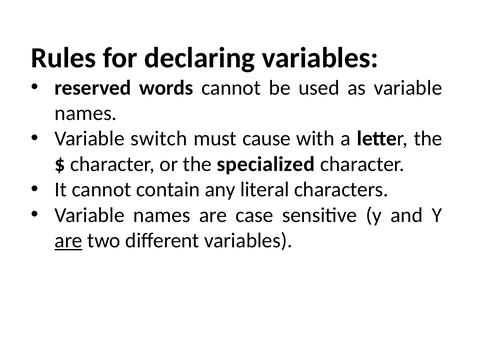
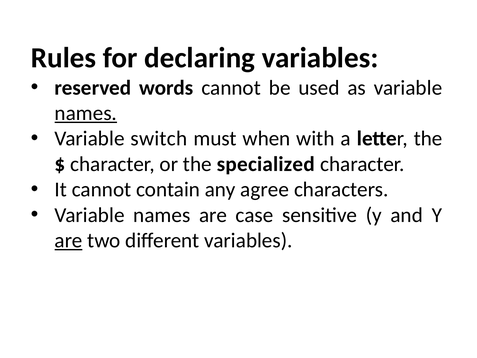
names at (86, 113) underline: none -> present
cause: cause -> when
literal: literal -> agree
